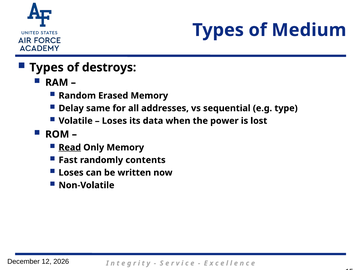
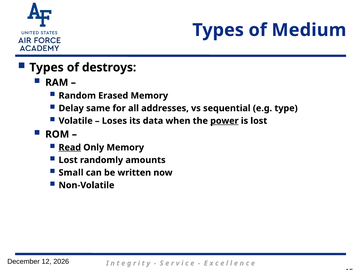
power underline: none -> present
Fast at (68, 160): Fast -> Lost
contents: contents -> amounts
Loses at (71, 173): Loses -> Small
